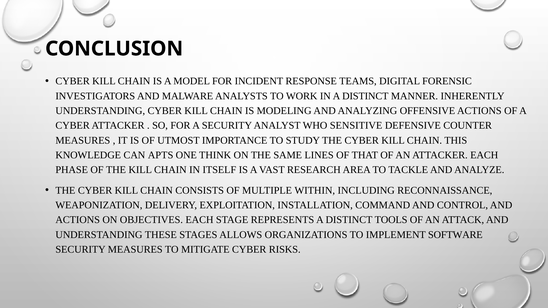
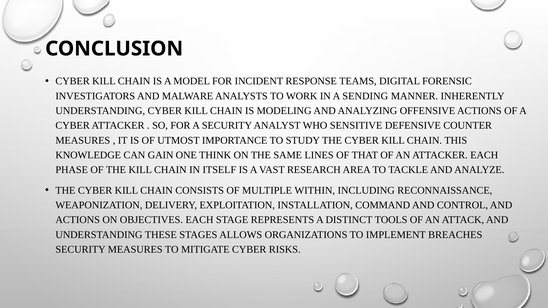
IN A DISTINCT: DISTINCT -> SENDING
APTS: APTS -> GAIN
SOFTWARE: SOFTWARE -> BREACHES
